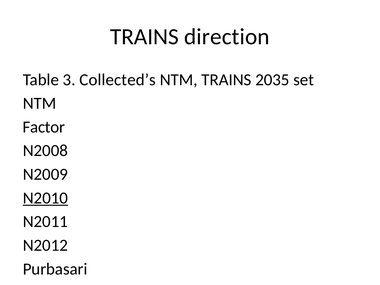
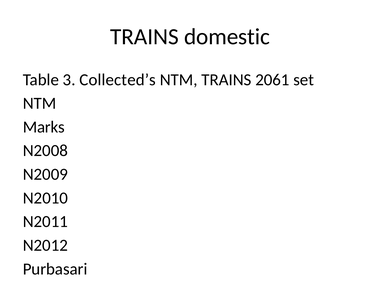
direction: direction -> domestic
2035: 2035 -> 2061
Factor: Factor -> Marks
N2010 underline: present -> none
